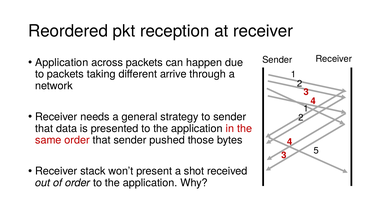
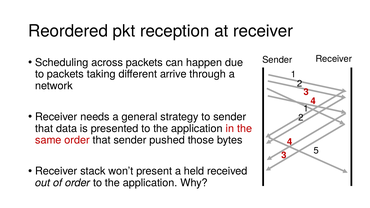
Application at (62, 63): Application -> Scheduling
shot: shot -> held
